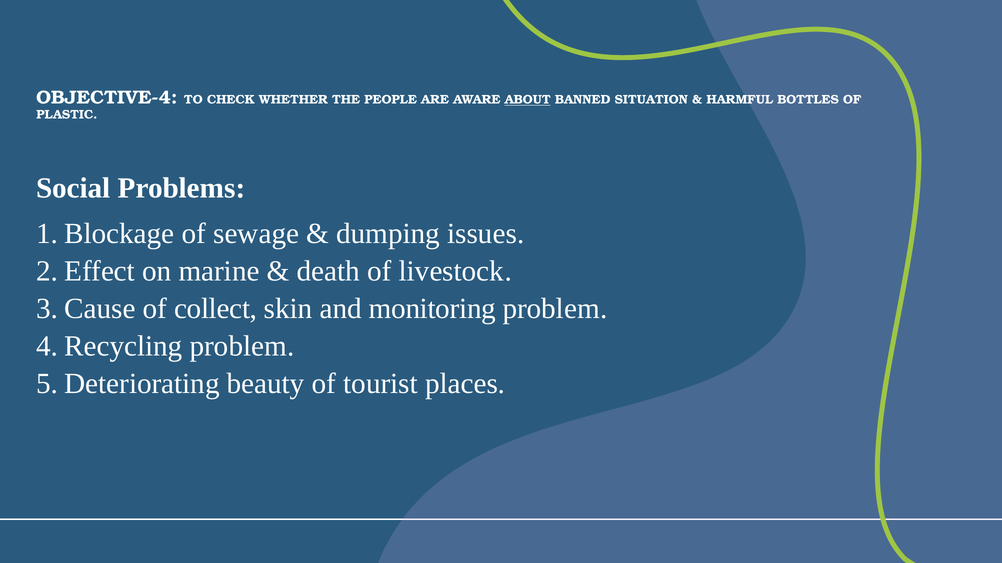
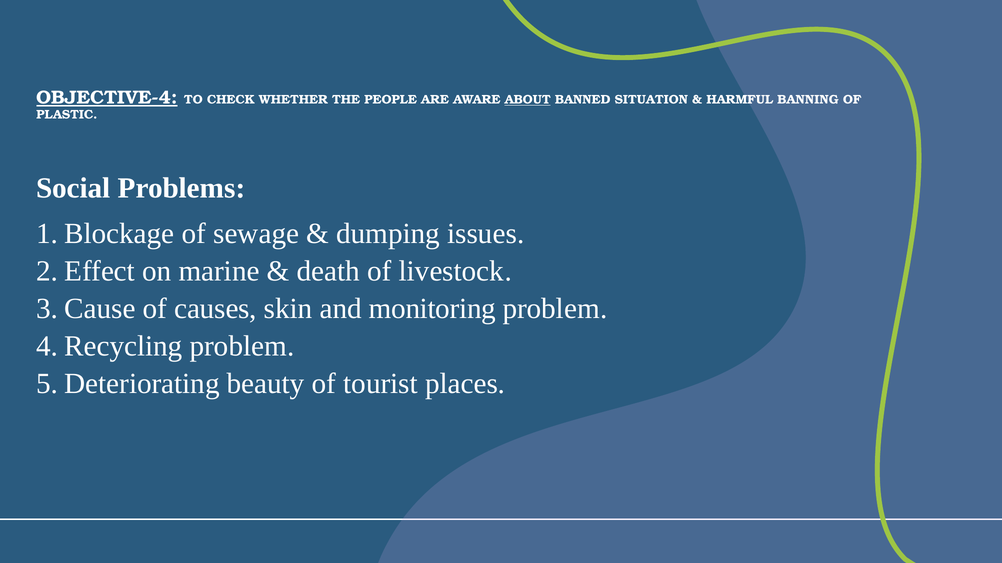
OBJECTIVE-4 underline: none -> present
BOTTLES: BOTTLES -> BANNING
collect: collect -> causes
